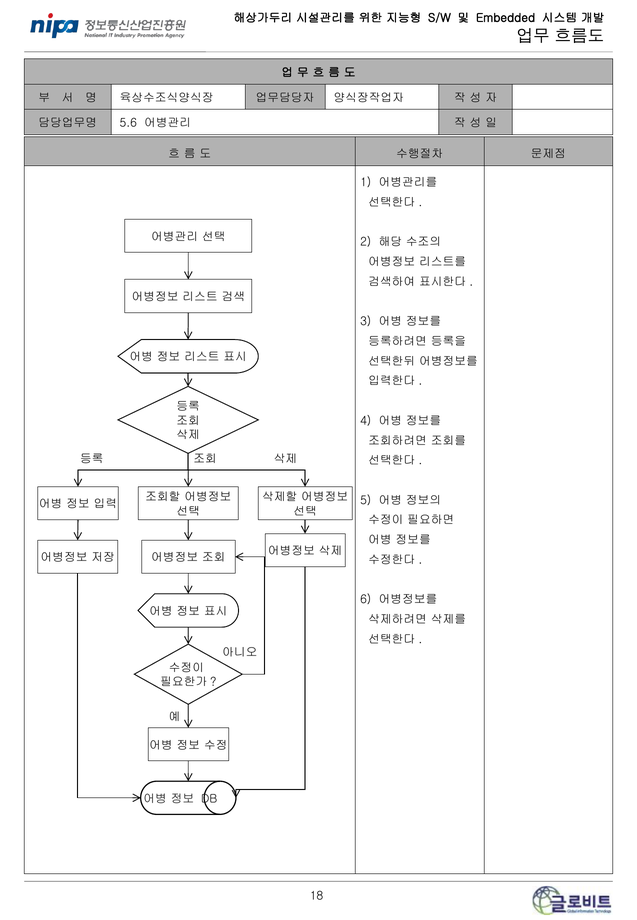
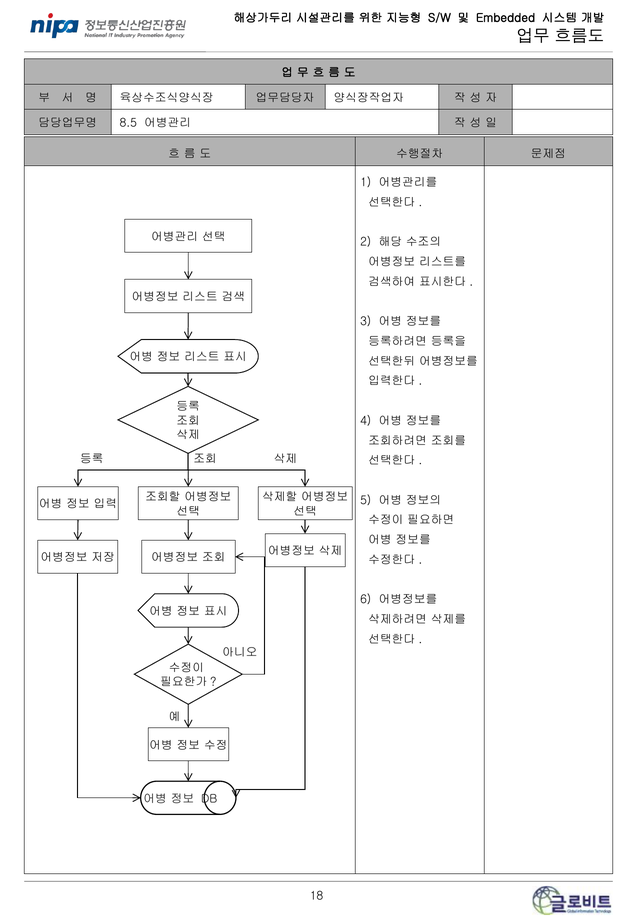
5.6: 5.6 -> 8.5
